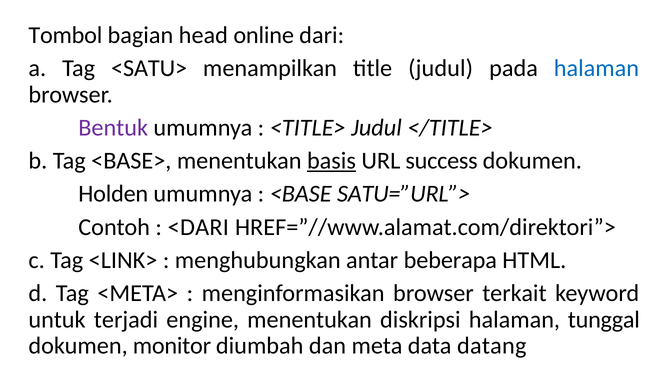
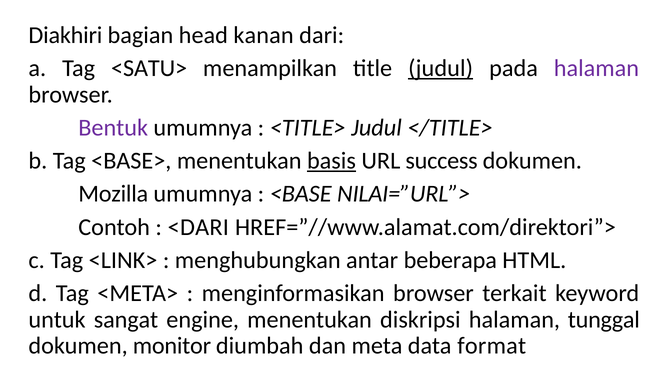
Tombol: Tombol -> Diakhiri
online: online -> kanan
judul at (441, 68) underline: none -> present
halaman at (596, 68) colour: blue -> purple
Holden: Holden -> Mozilla
SATU=”URL”>: SATU=”URL”> -> NILAI=”URL”>
terjadi: terjadi -> sangat
datang: datang -> format
